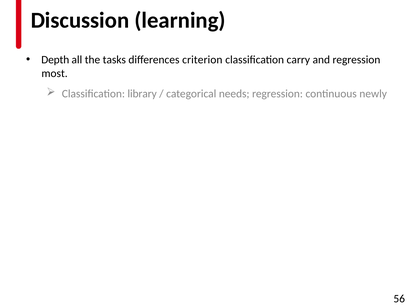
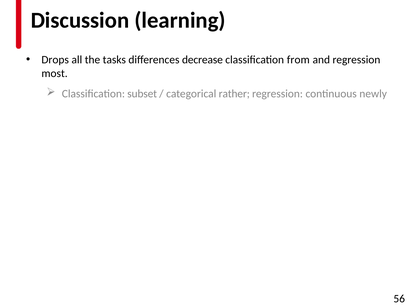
Depth: Depth -> Drops
criterion: criterion -> decrease
carry: carry -> from
library: library -> subset
needs: needs -> rather
